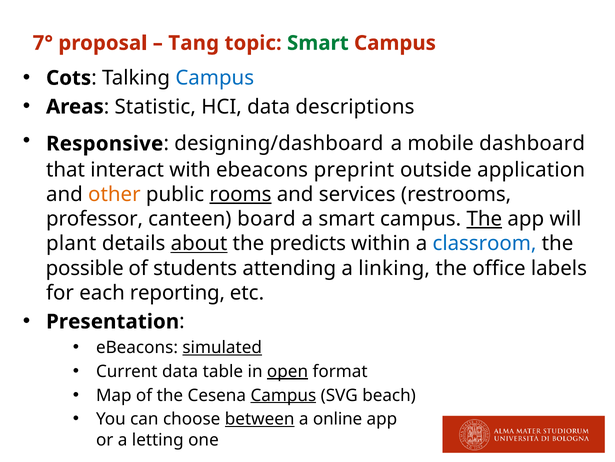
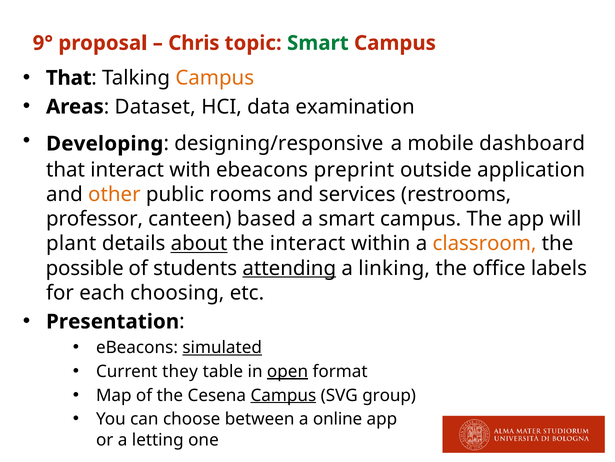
7°: 7° -> 9°
Tang: Tang -> Chris
Cots at (69, 78): Cots -> That
Campus at (215, 78) colour: blue -> orange
Statistic: Statistic -> Dataset
descriptions: descriptions -> examination
Responsive: Responsive -> Developing
designing/dashboard: designing/dashboard -> designing/responsive
rooms underline: present -> none
board: board -> based
The at (484, 219) underline: present -> none
the predicts: predicts -> interact
classroom colour: blue -> orange
attending underline: none -> present
reporting: reporting -> choosing
Current data: data -> they
beach: beach -> group
between underline: present -> none
